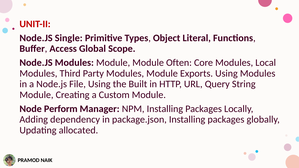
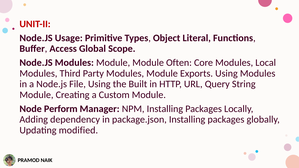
Single: Single -> Usage
allocated: allocated -> modified
